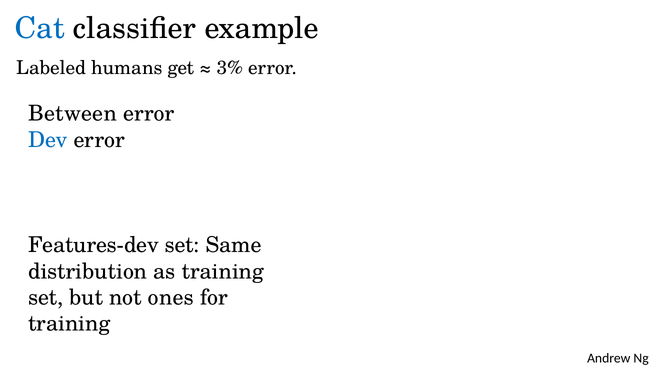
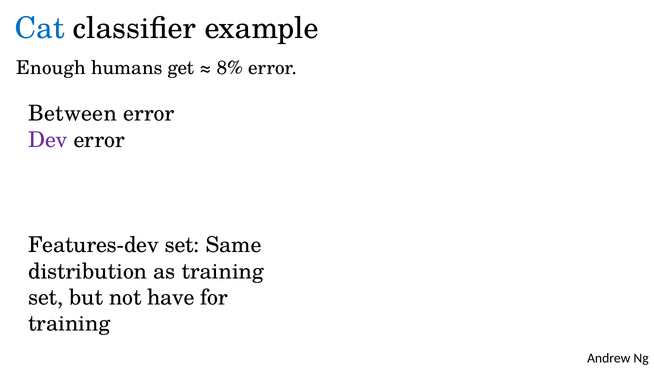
Labeled: Labeled -> Enough
3%: 3% -> 8%
Dev colour: blue -> purple
ones: ones -> have
